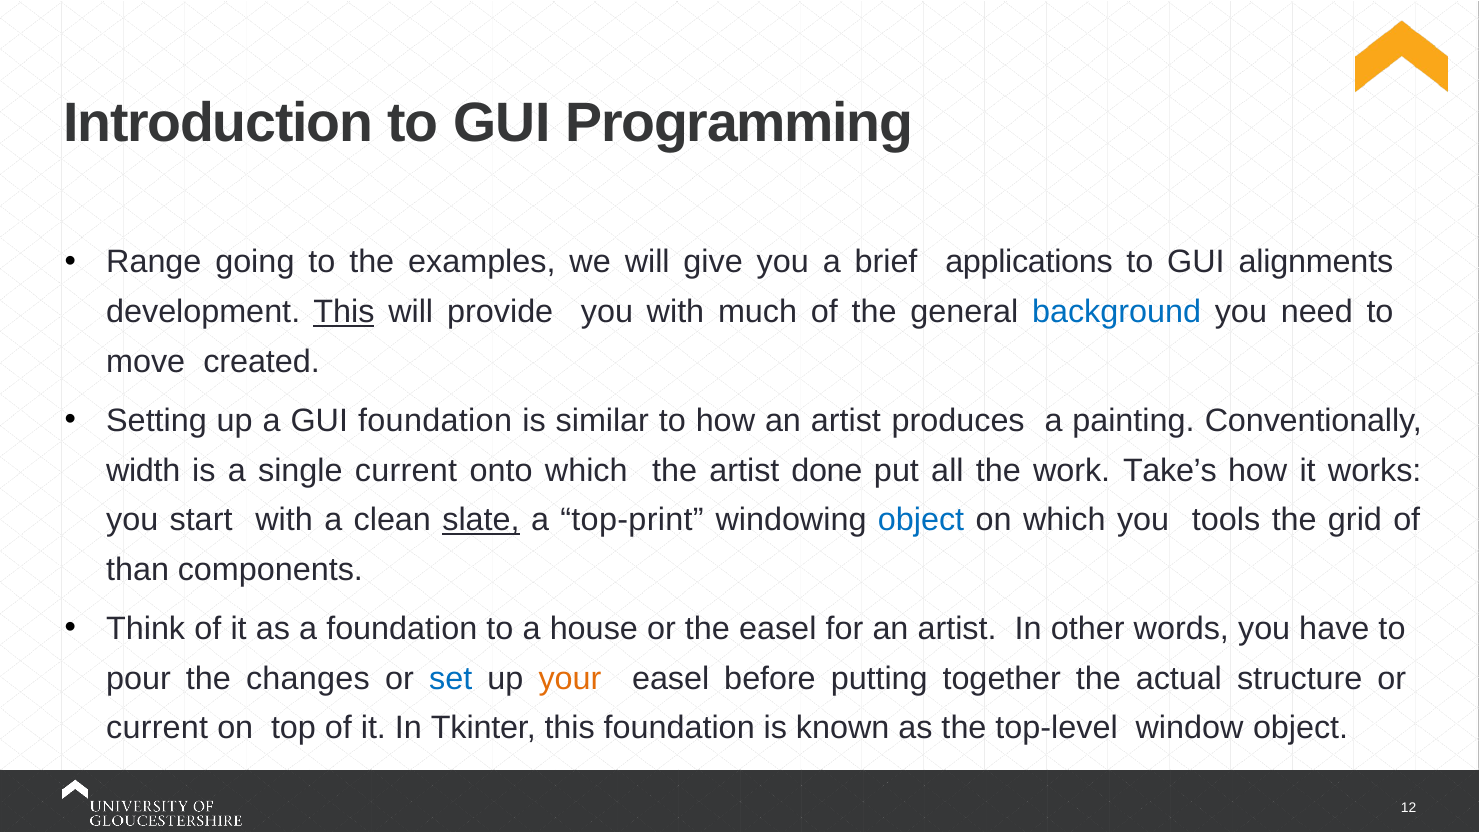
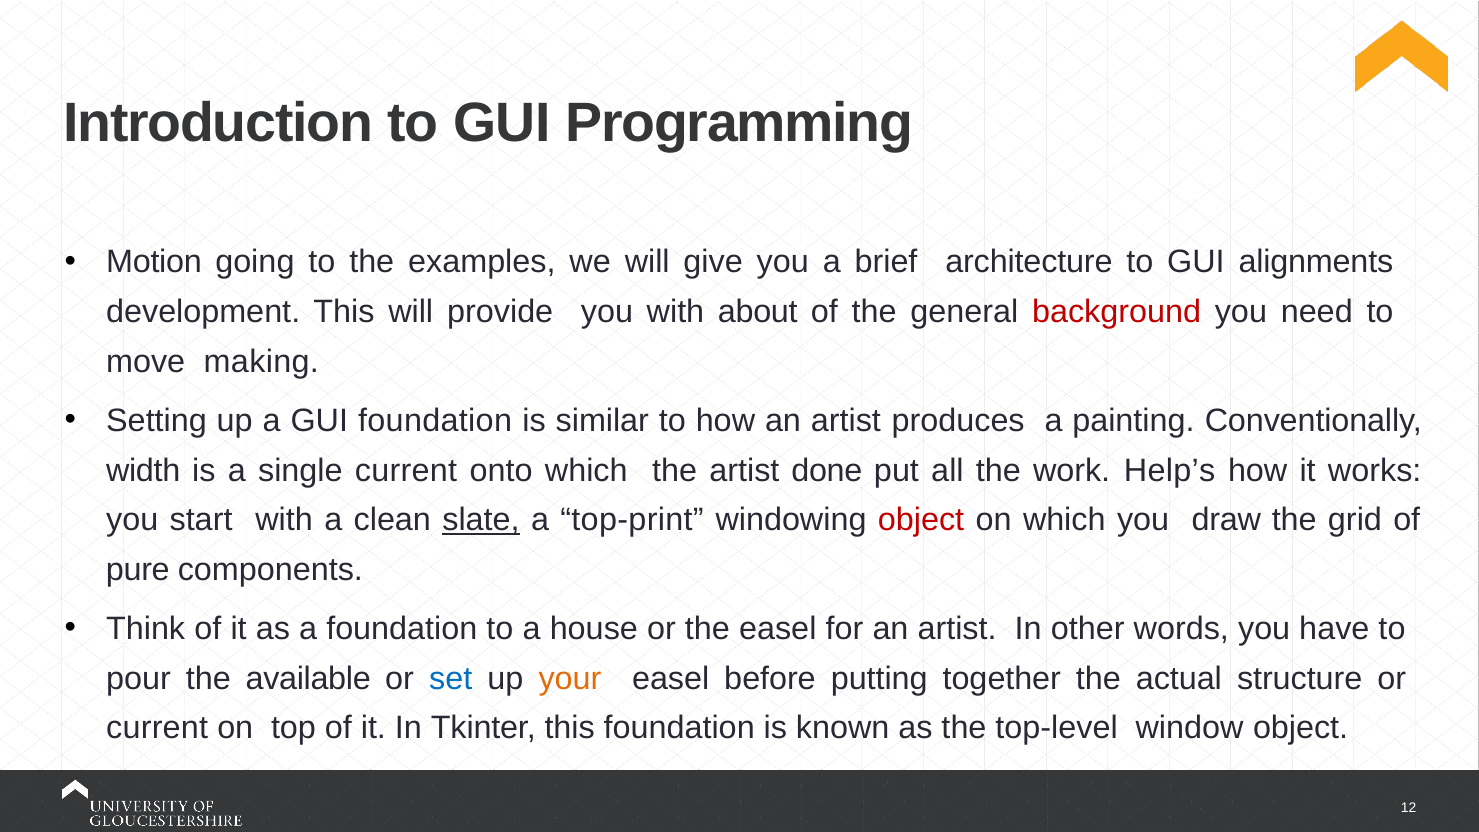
Range: Range -> Motion
applications: applications -> architecture
This at (344, 312) underline: present -> none
much: much -> about
background colour: blue -> red
created: created -> making
Take’s: Take’s -> Help’s
object at (921, 520) colour: blue -> red
tools: tools -> draw
than: than -> pure
changes: changes -> available
